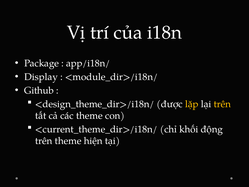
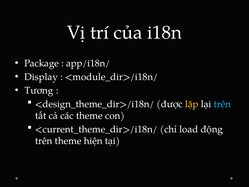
Github: Github -> Tương
trên at (222, 104) colour: yellow -> light blue
khối: khối -> load
